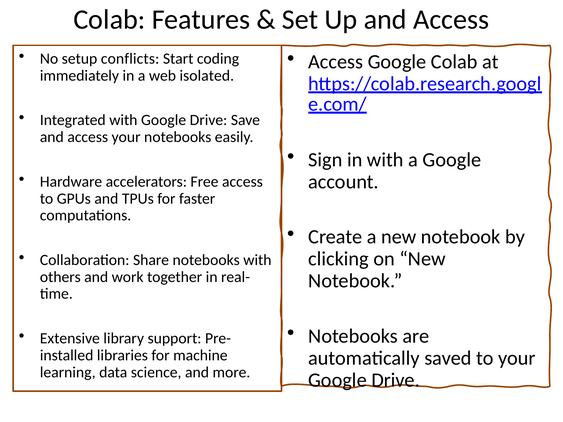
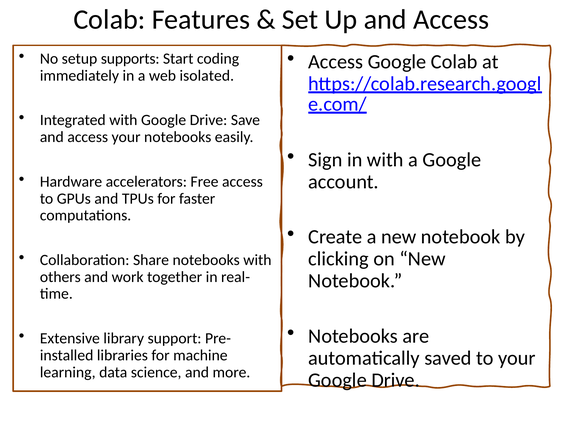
conflicts: conflicts -> supports
